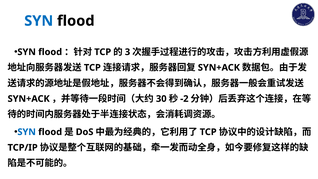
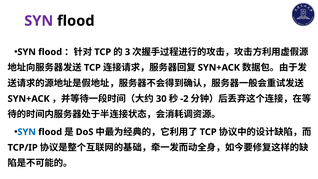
SYN at (39, 21) colour: blue -> purple
